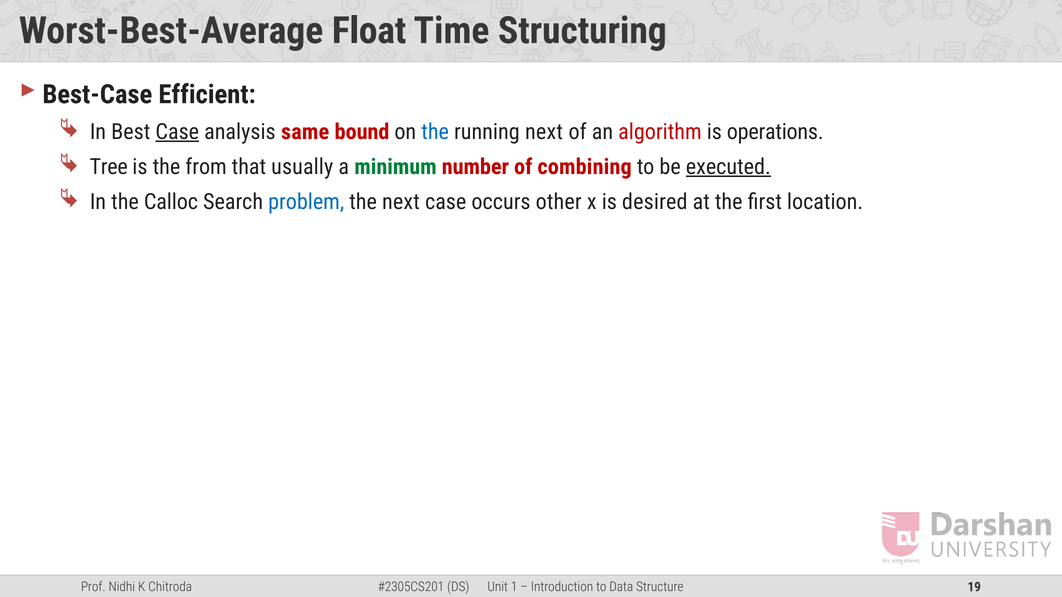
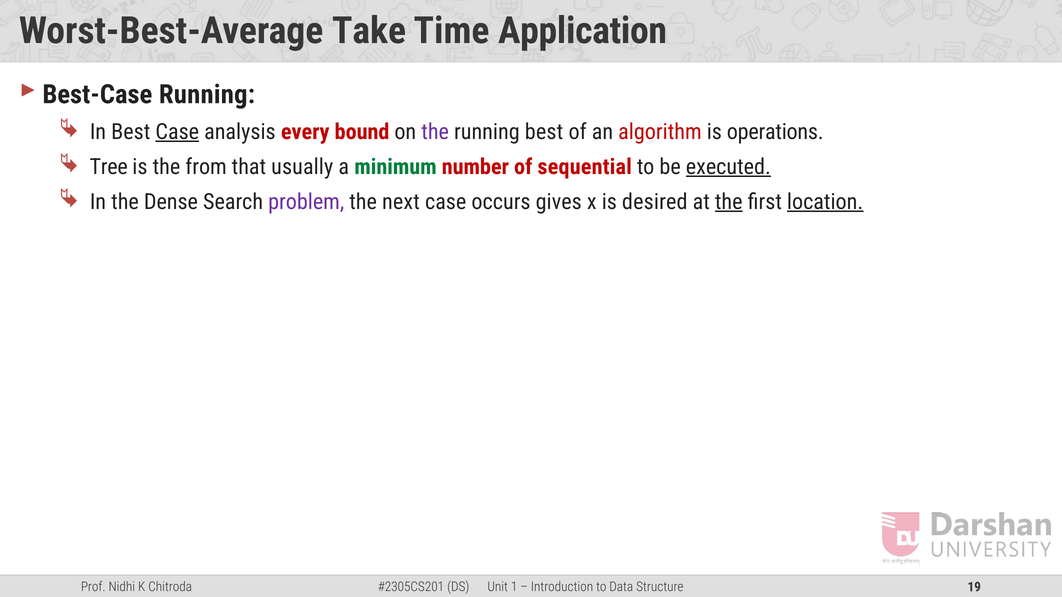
Float: Float -> Take
Structuring: Structuring -> Application
Best-Case Efficient: Efficient -> Running
same: same -> every
the at (435, 132) colour: blue -> purple
running next: next -> best
combining: combining -> sequential
Calloc: Calloc -> Dense
problem colour: blue -> purple
other: other -> gives
the at (729, 202) underline: none -> present
location underline: none -> present
